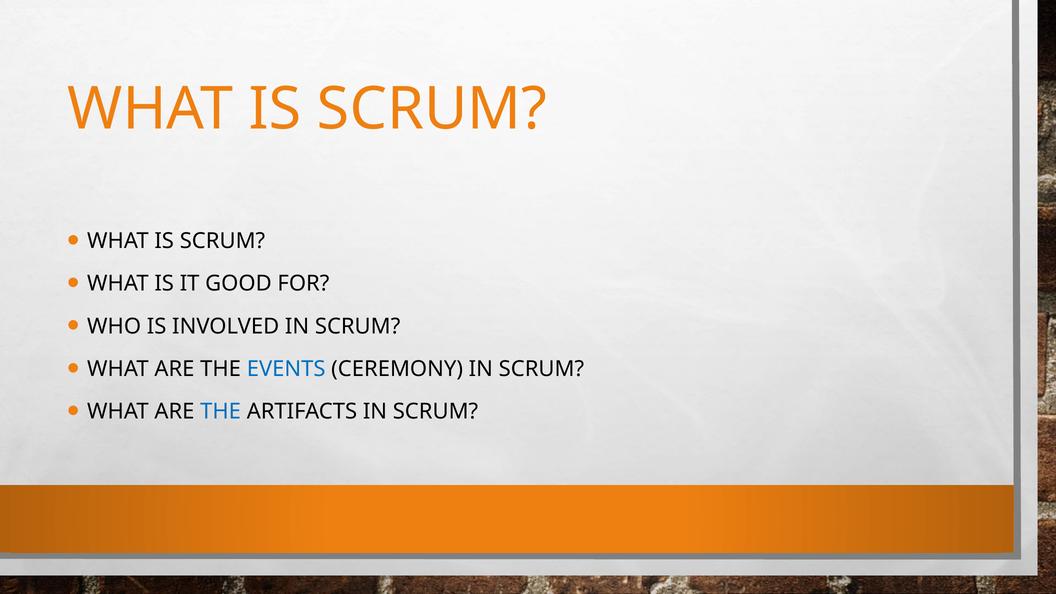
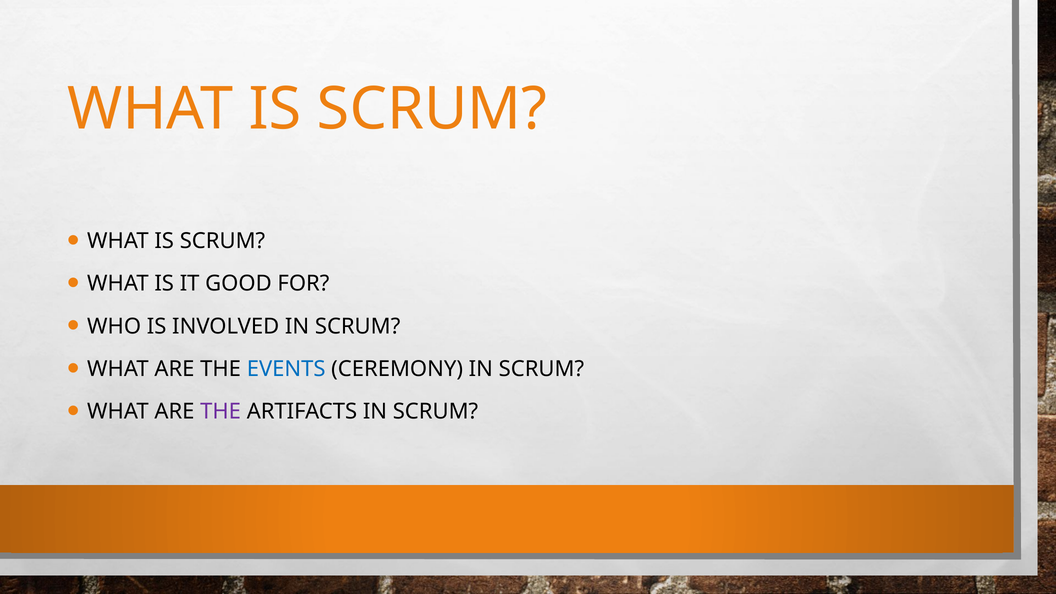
THE at (221, 412) colour: blue -> purple
